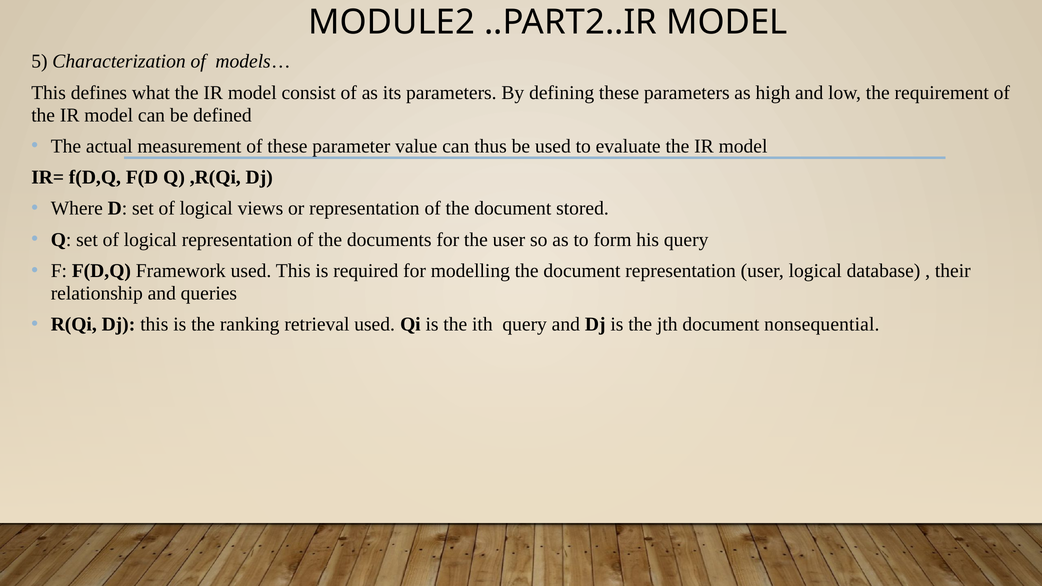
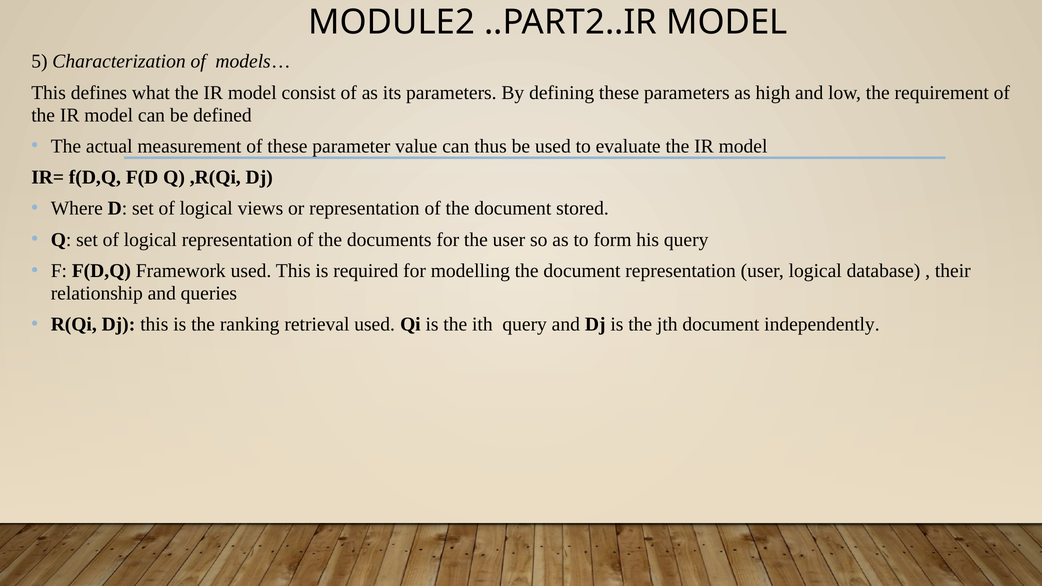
nonsequential: nonsequential -> independently
